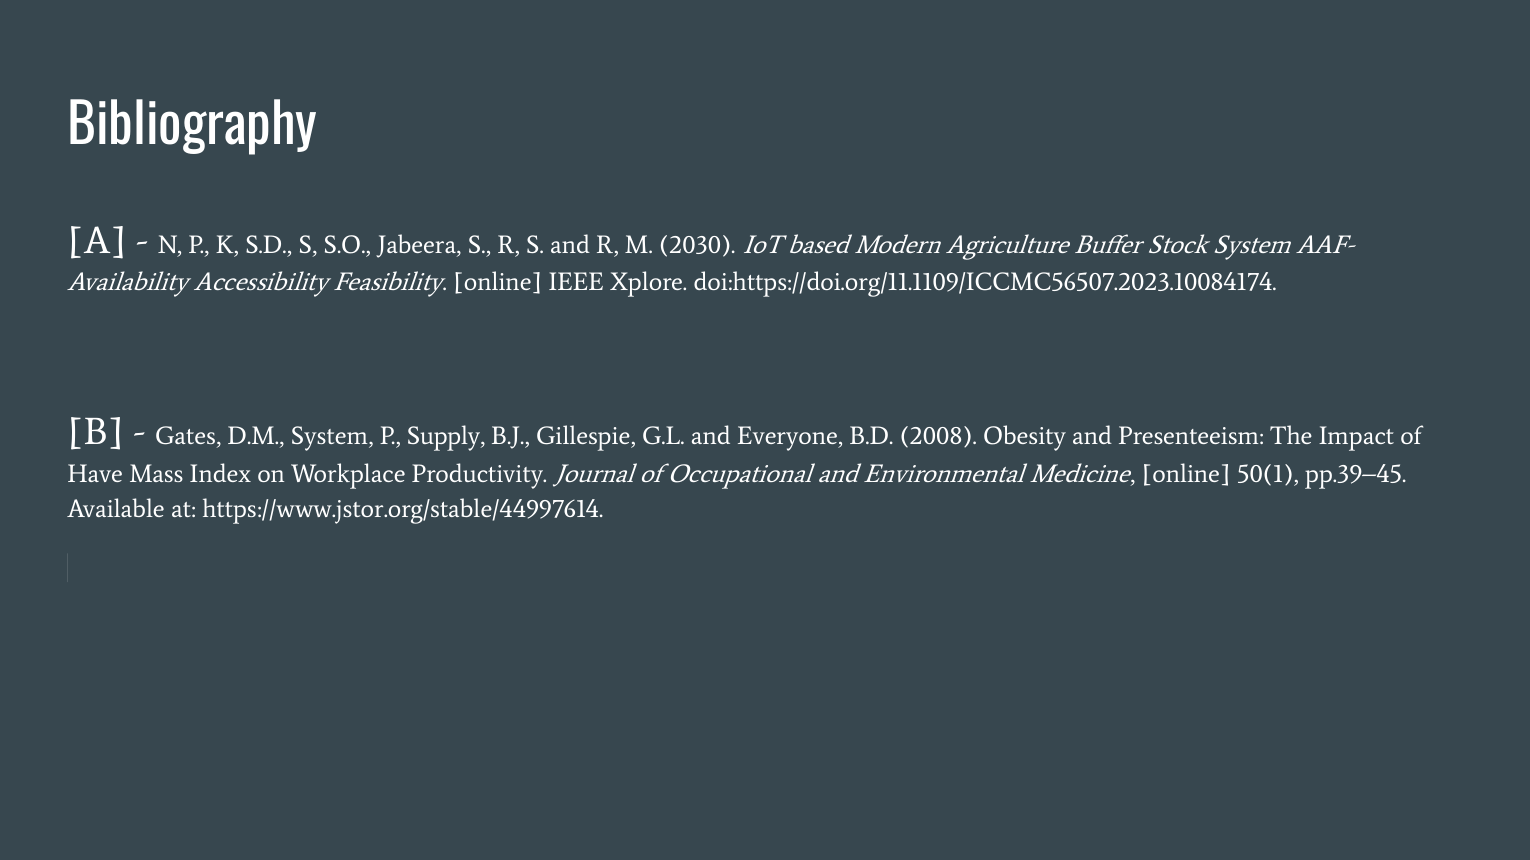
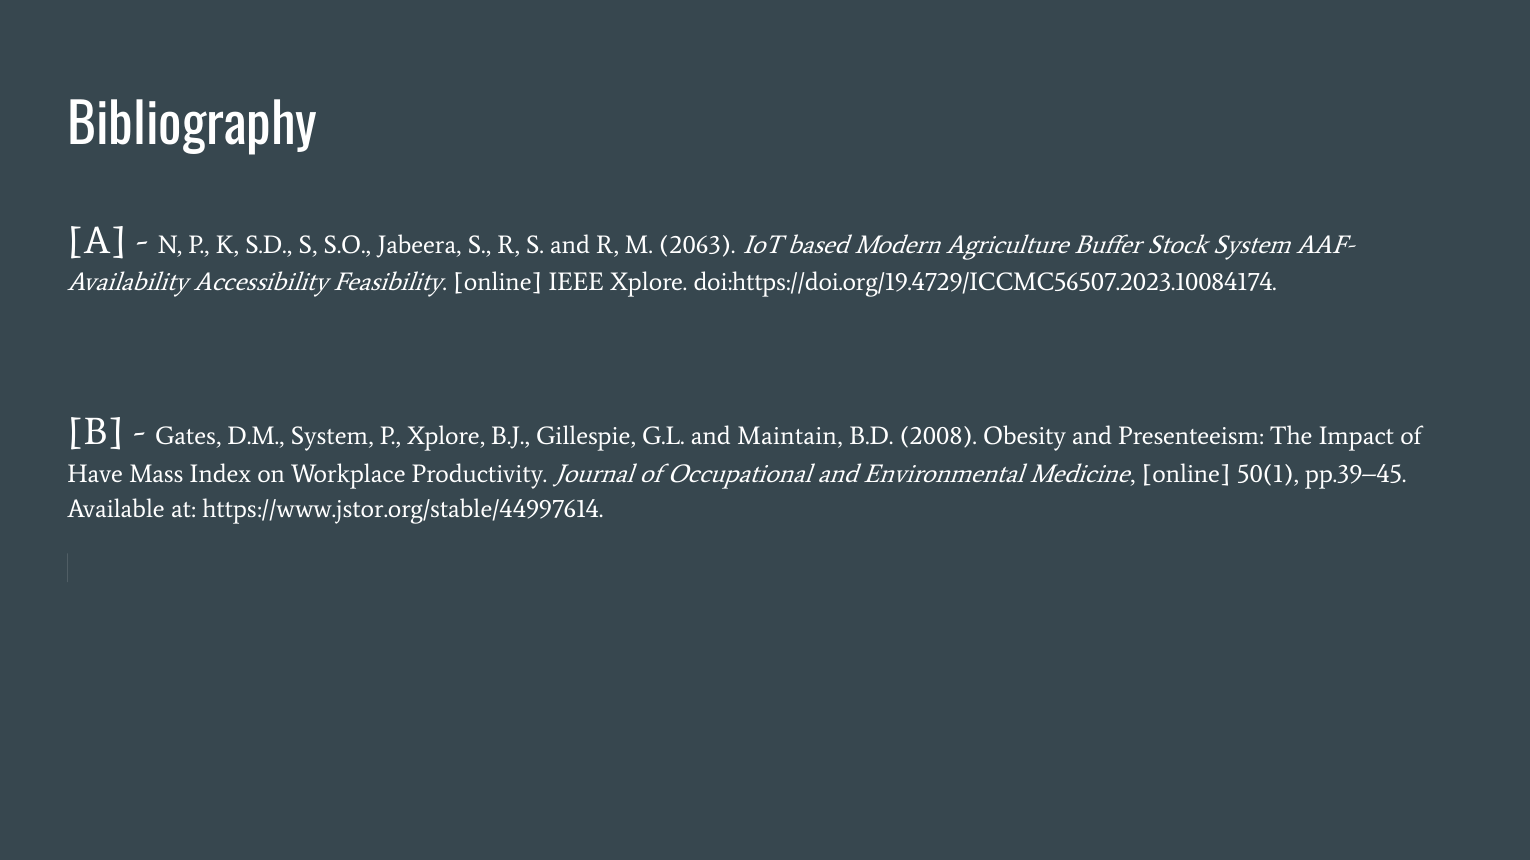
2030: 2030 -> 2063
doi:https://doi.org/11.1109/ICCMC56507.2023.10084174: doi:https://doi.org/11.1109/ICCMC56507.2023.10084174 -> doi:https://doi.org/19.4729/ICCMC56507.2023.10084174
P Supply: Supply -> Xplore
Everyone: Everyone -> Maintain
